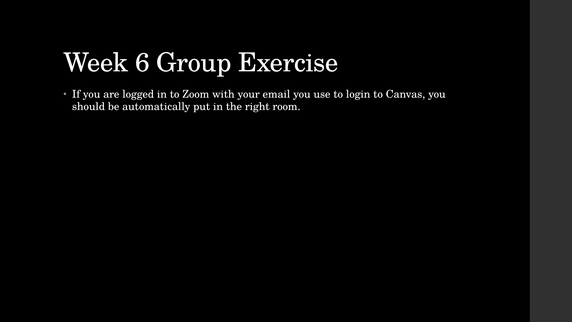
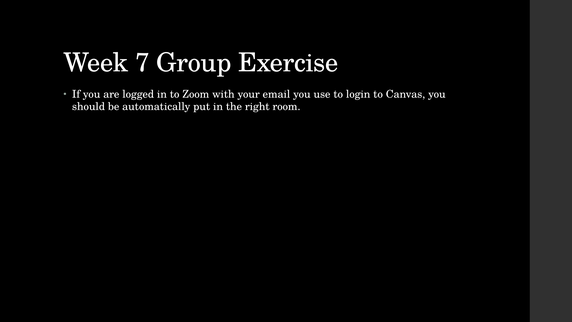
6: 6 -> 7
